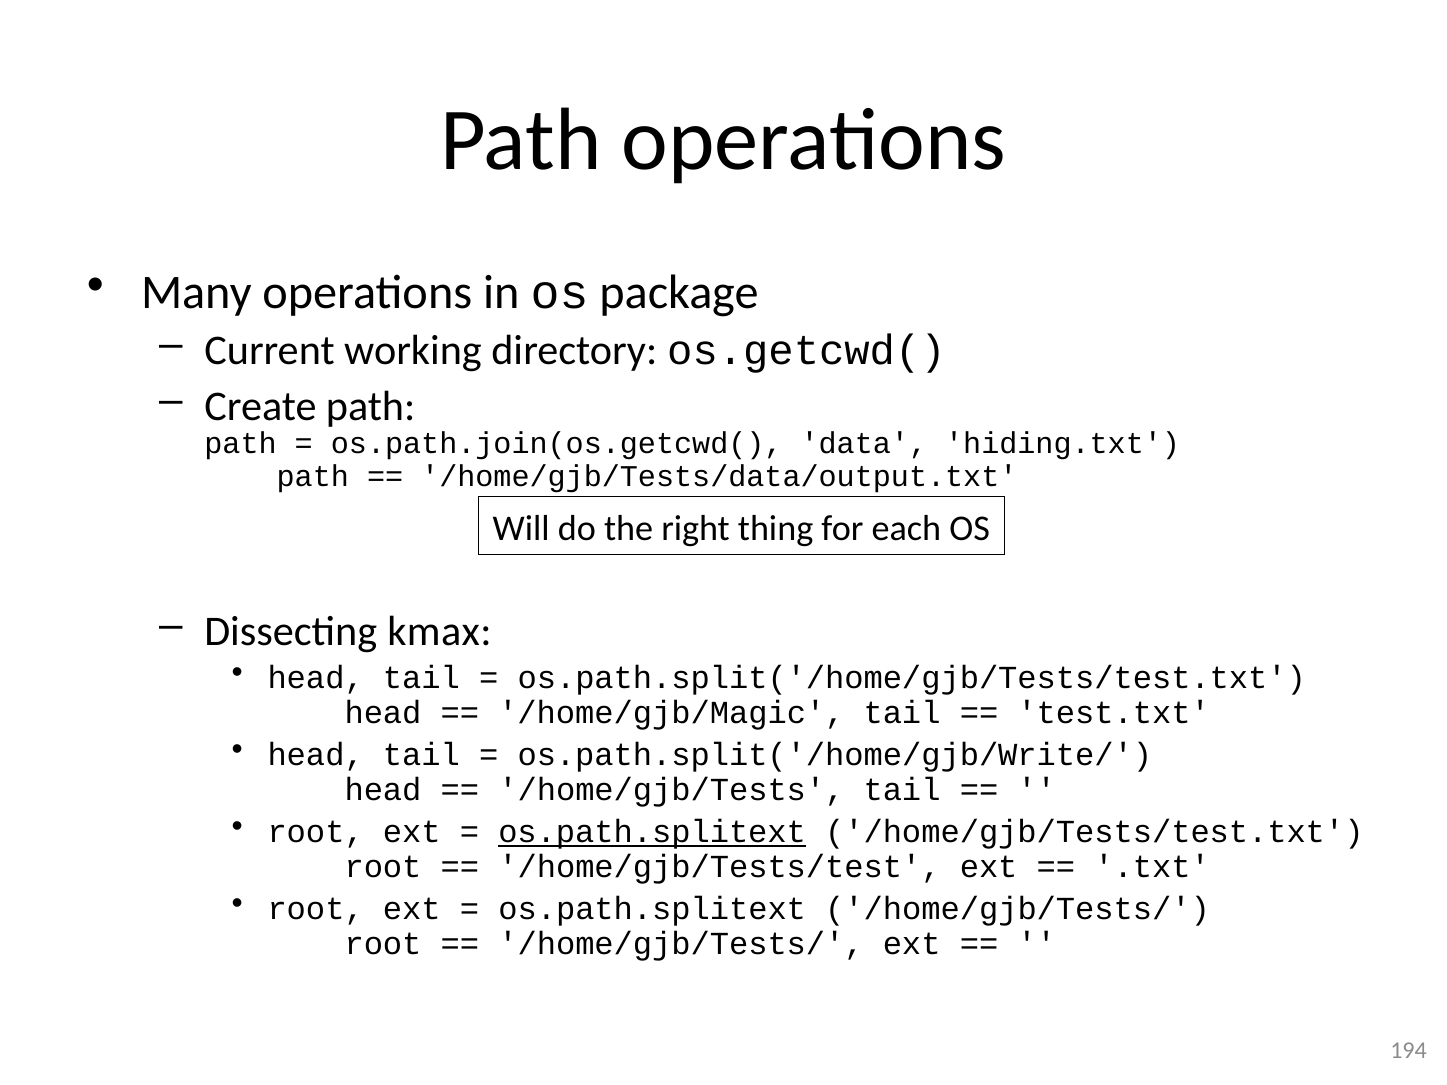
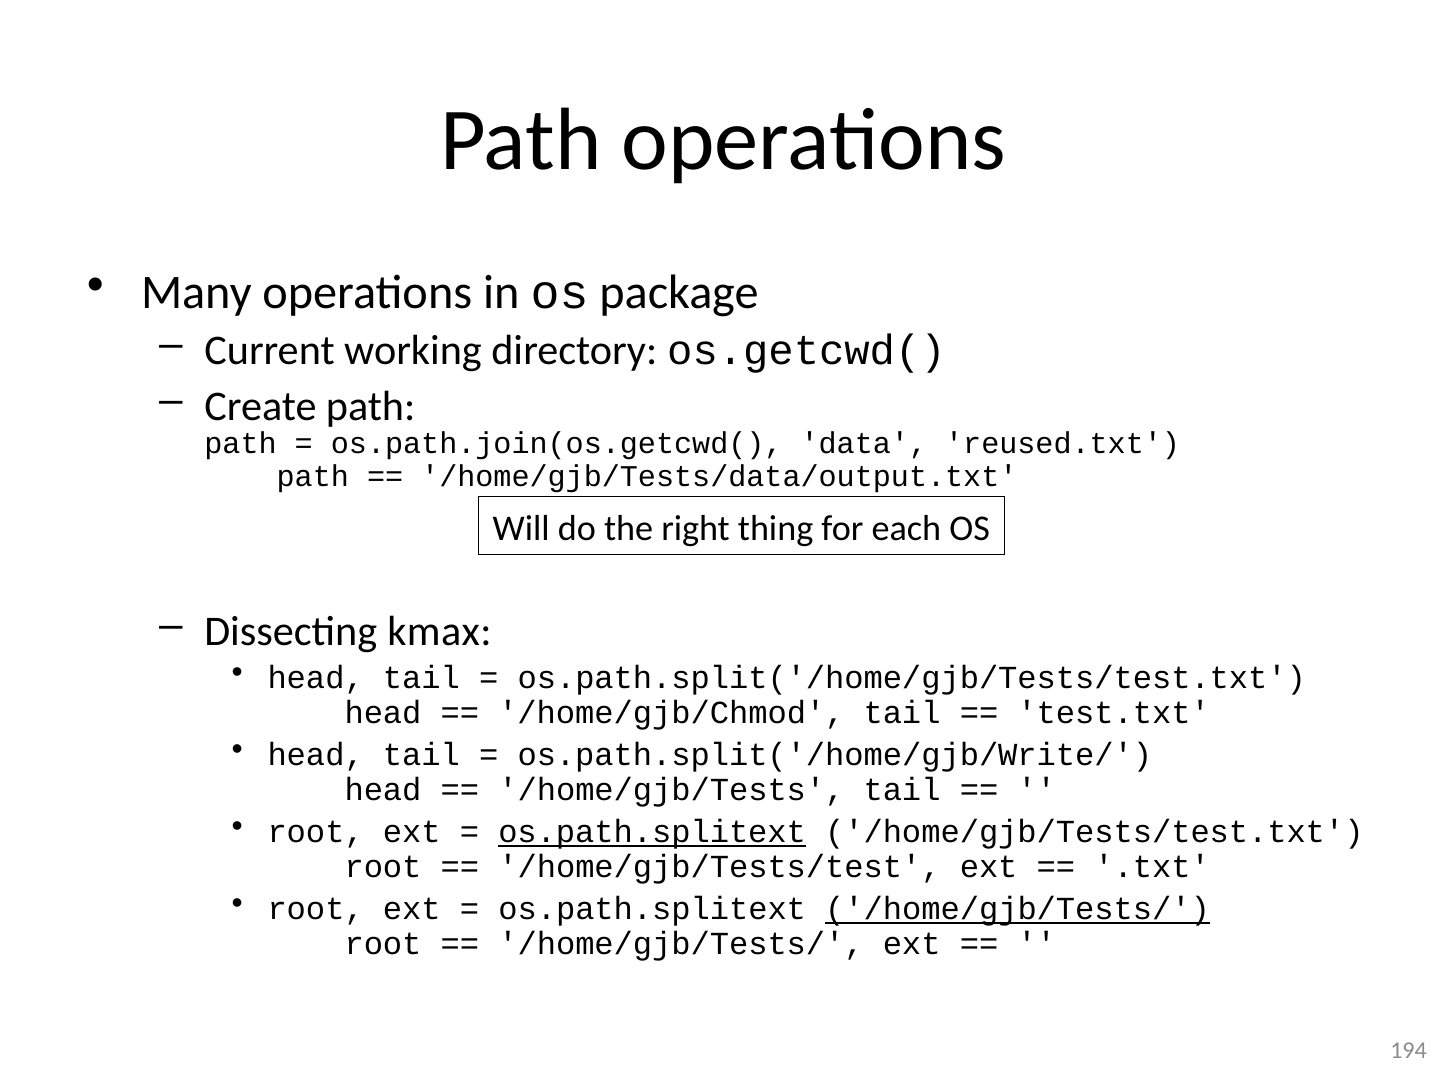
hiding.txt: hiding.txt -> reused.txt
/home/gjb/Magic: /home/gjb/Magic -> /home/gjb/Chmod
/home/gjb/Tests/ at (1018, 909) underline: none -> present
